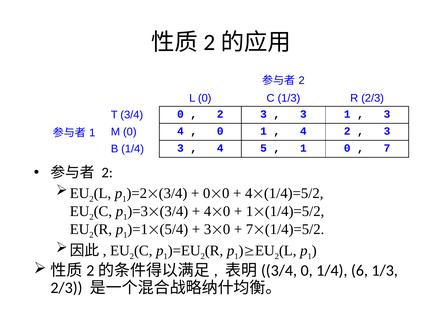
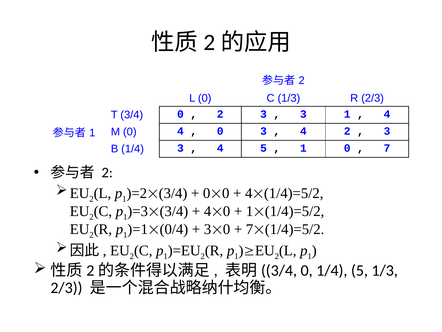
3 at (387, 114): 3 -> 4
0 1: 1 -> 3
5/4: 5/4 -> 0/4
1/4 6: 6 -> 5
